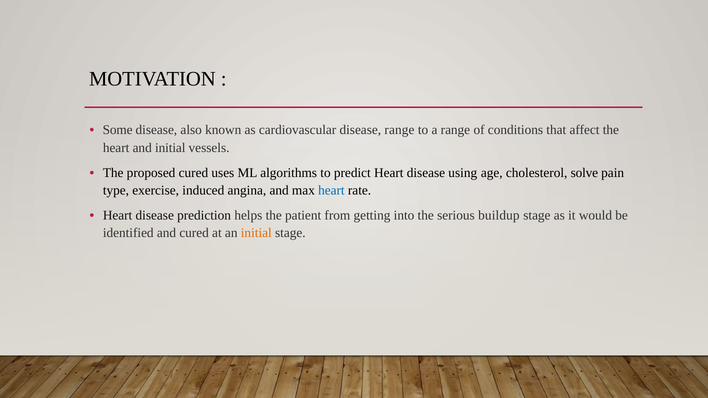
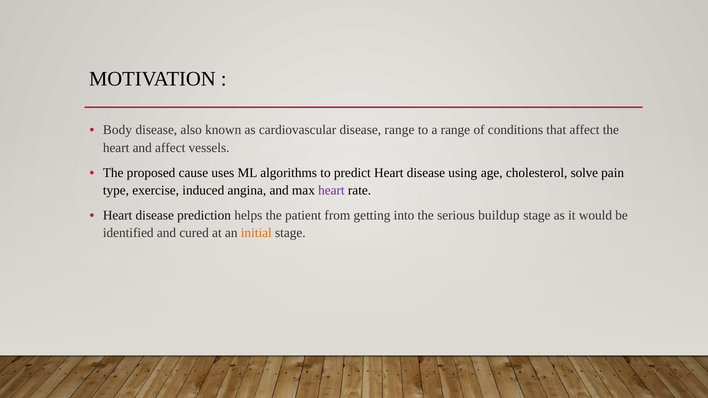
Some: Some -> Body
and initial: initial -> affect
proposed cured: cured -> cause
heart at (331, 190) colour: blue -> purple
